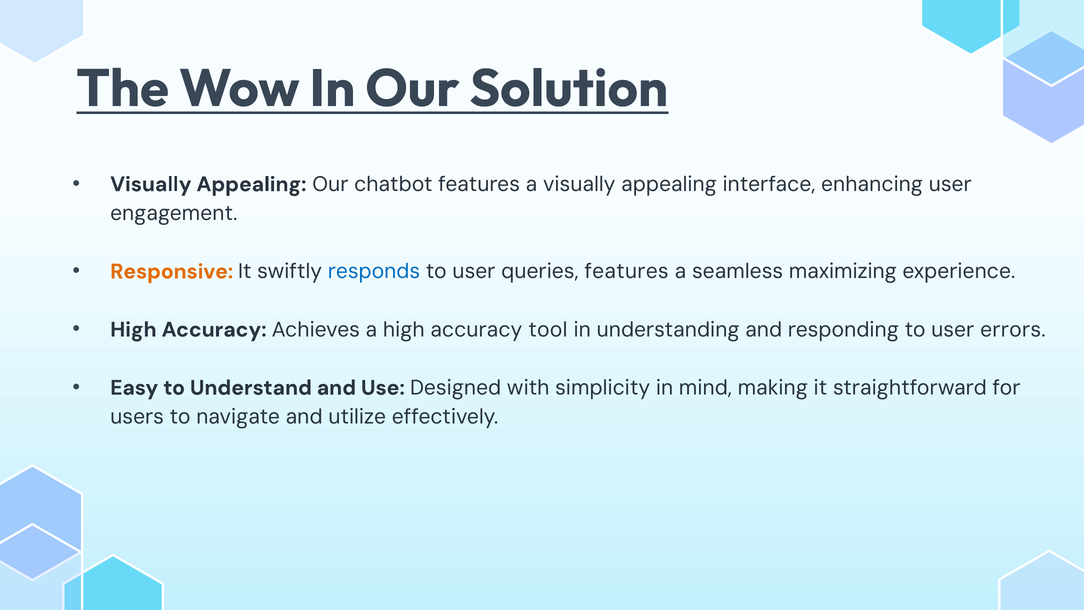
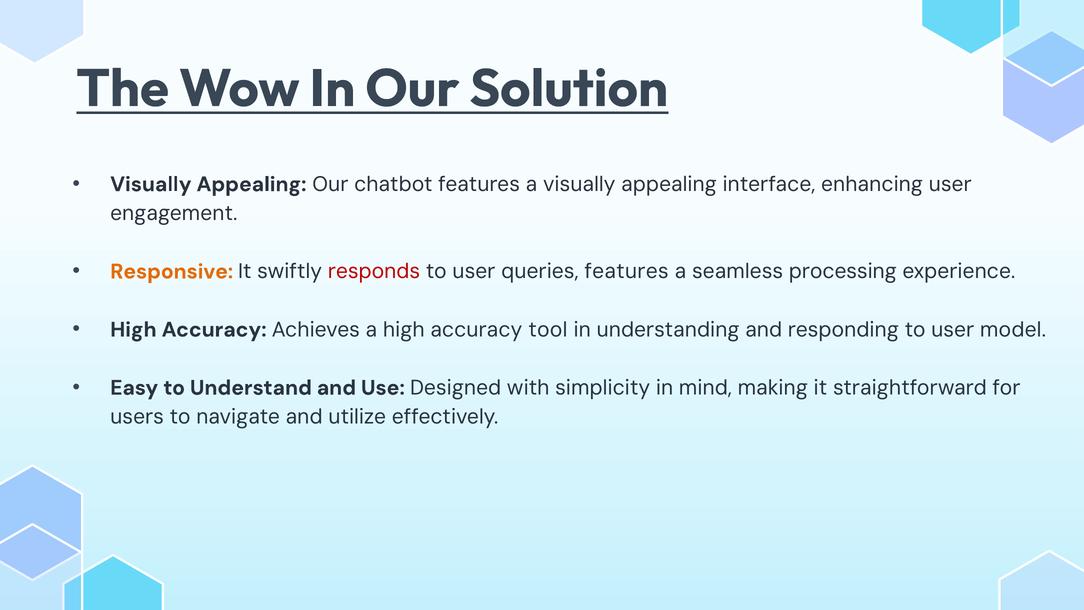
responds colour: blue -> red
maximizing: maximizing -> processing
errors: errors -> model
